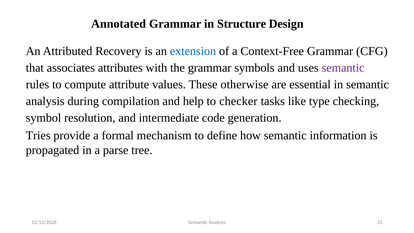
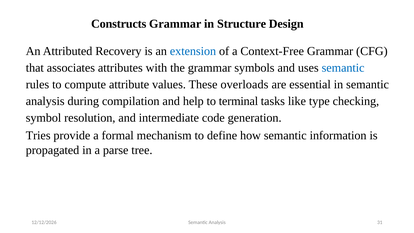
Annotated: Annotated -> Constructs
semantic at (343, 68) colour: purple -> blue
otherwise: otherwise -> overloads
checker: checker -> terminal
